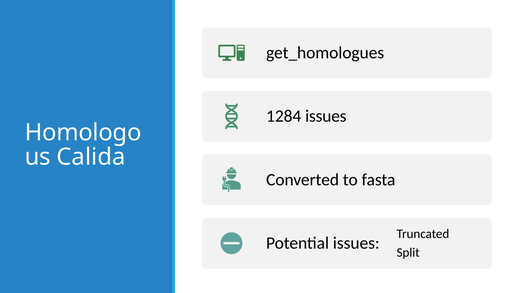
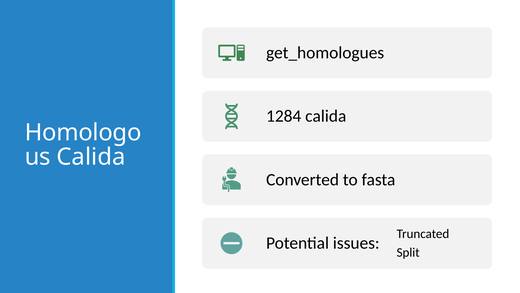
1284 issues: issues -> calida
